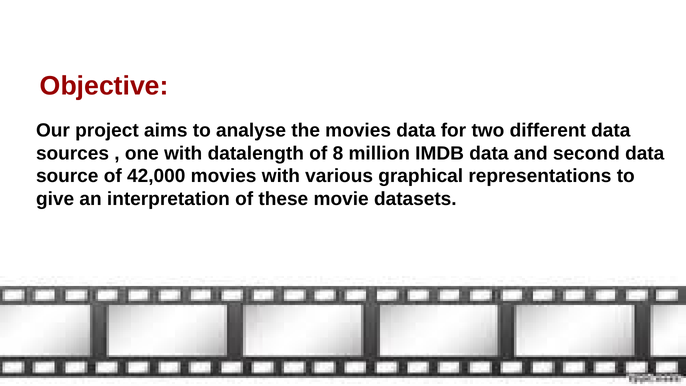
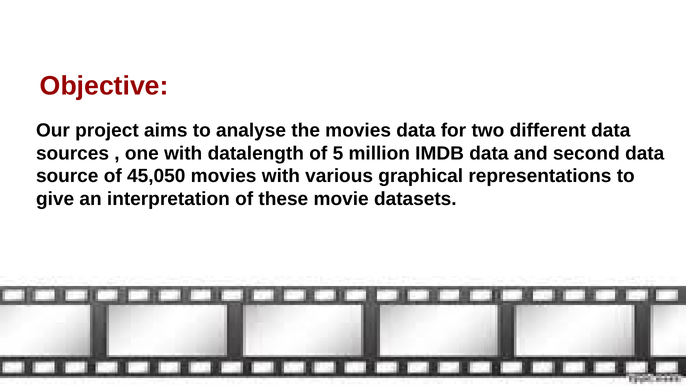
8: 8 -> 5
42,000: 42,000 -> 45,050
